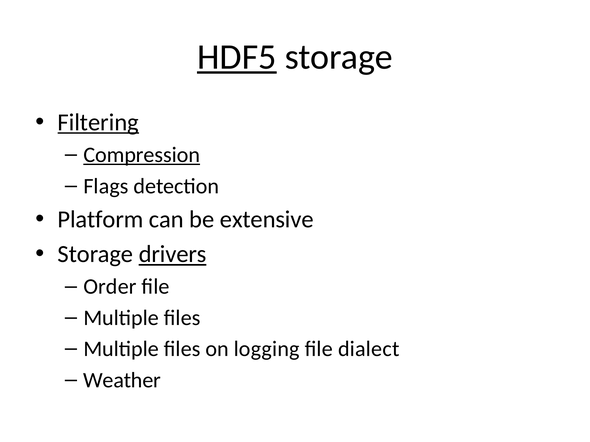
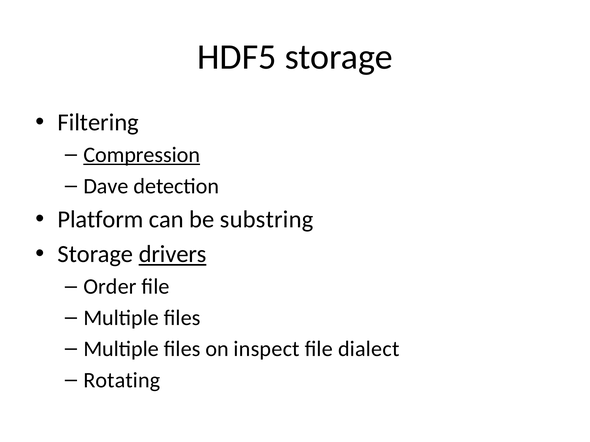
HDF5 underline: present -> none
Filtering underline: present -> none
Flags: Flags -> Dave
extensive: extensive -> substring
logging: logging -> inspect
Weather: Weather -> Rotating
